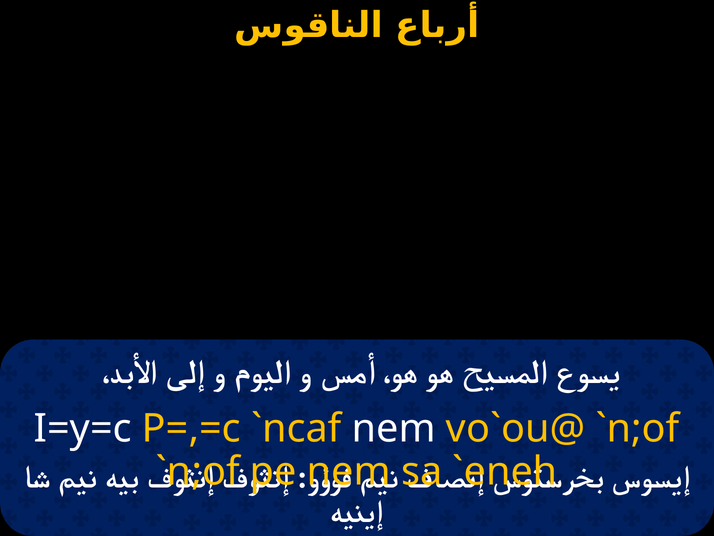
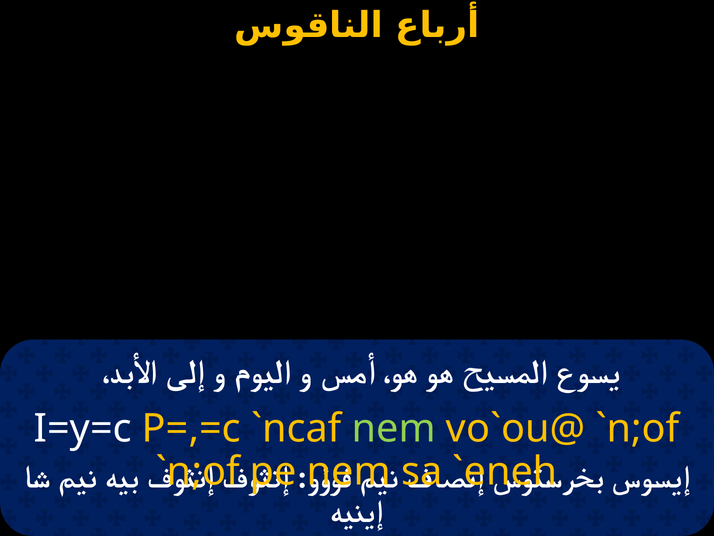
nem at (394, 428) colour: white -> light green
